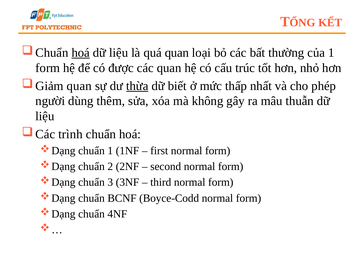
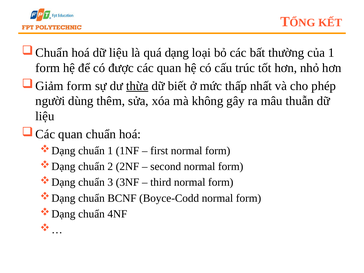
hoá at (81, 53) underline: present -> none
quá quan: quan -> dạng
quan at (79, 86): quan -> form
trình at (70, 134): trình -> quan
